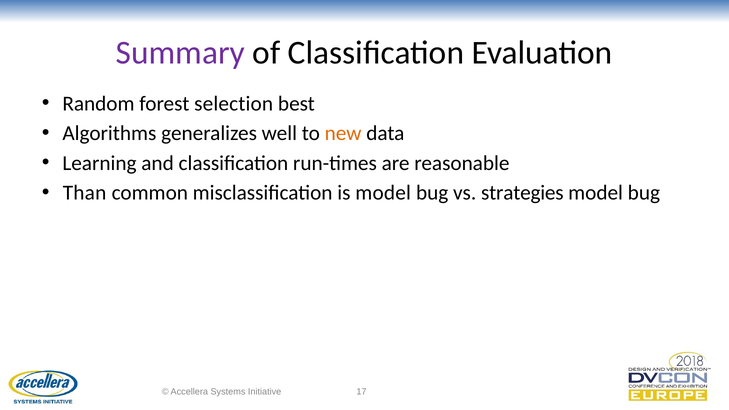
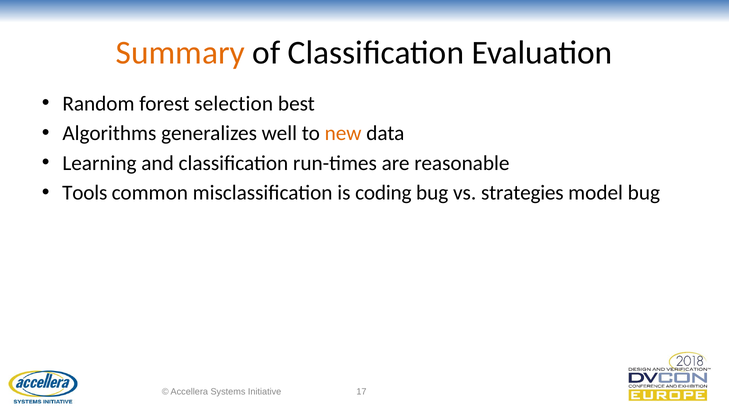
Summary colour: purple -> orange
Than: Than -> Tools
is model: model -> coding
